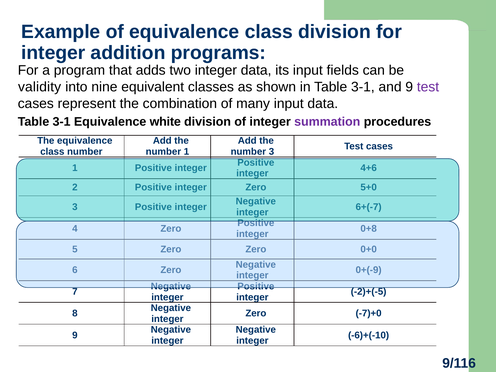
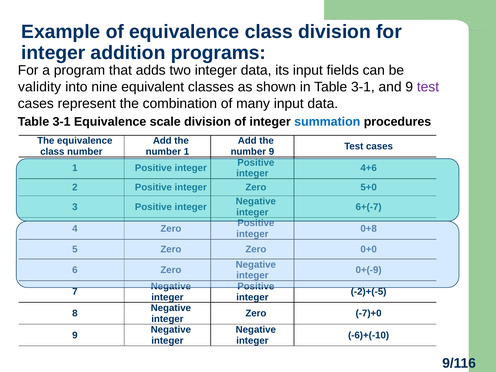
white: white -> scale
summation colour: purple -> blue
number 3: 3 -> 9
